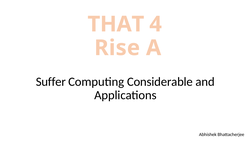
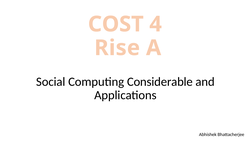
THAT: THAT -> COST
Suffer: Suffer -> Social
